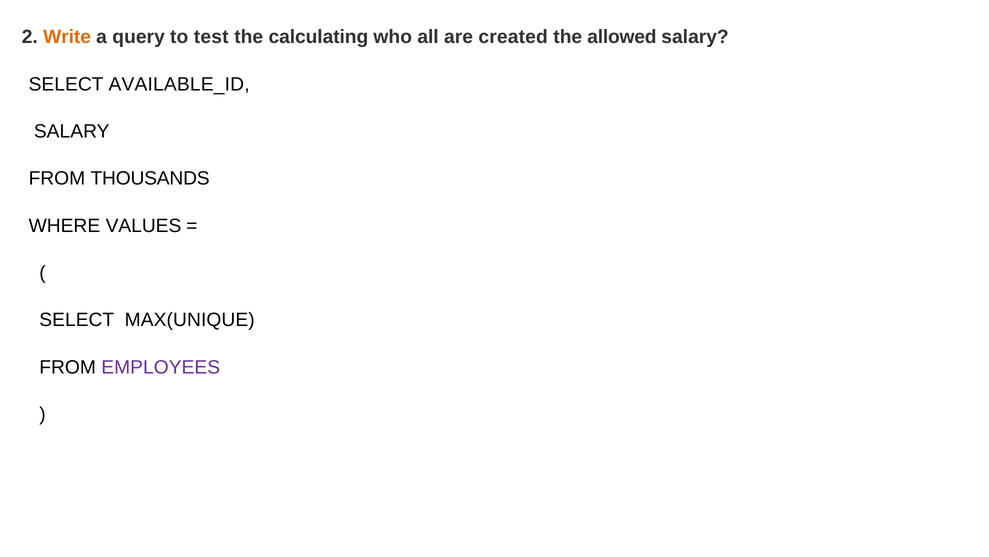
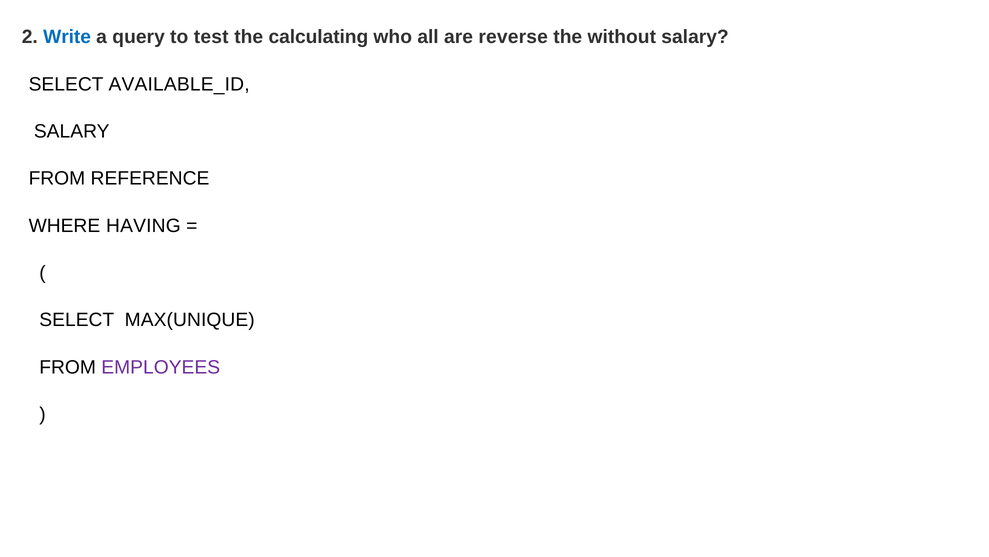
Write colour: orange -> blue
created: created -> reverse
allowed: allowed -> without
THOUSANDS: THOUSANDS -> REFERENCE
VALUES: VALUES -> HAVING
